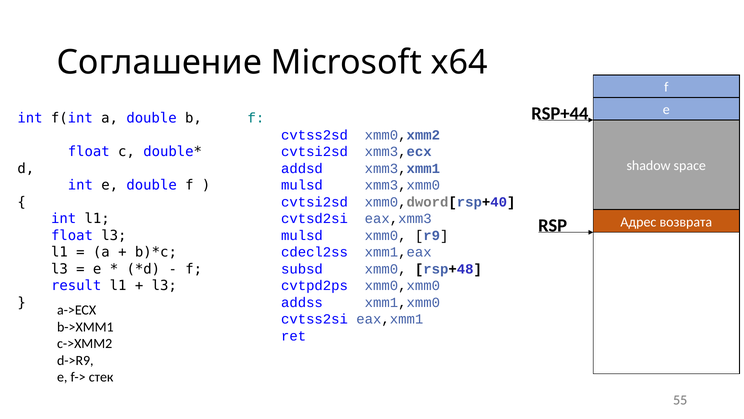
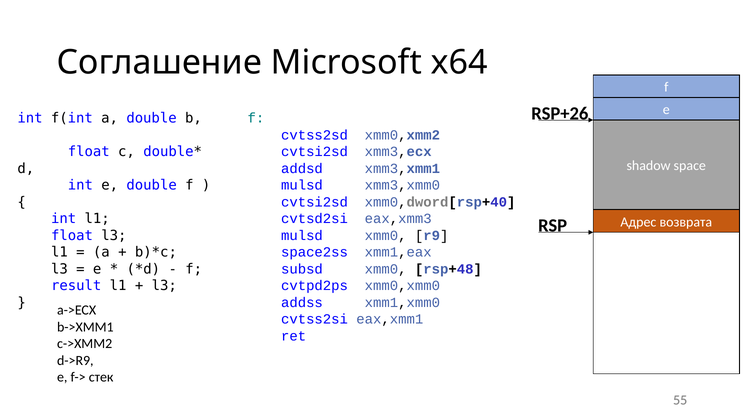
RSP+44: RSP+44 -> RSP+26
cdecl2ss: cdecl2ss -> space2ss
